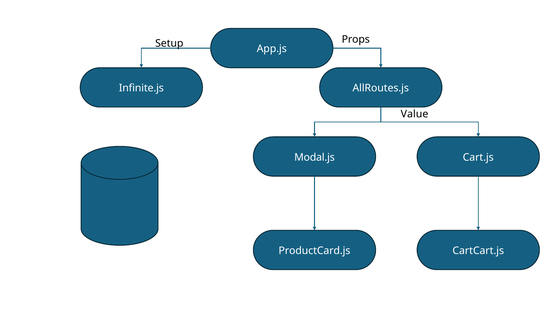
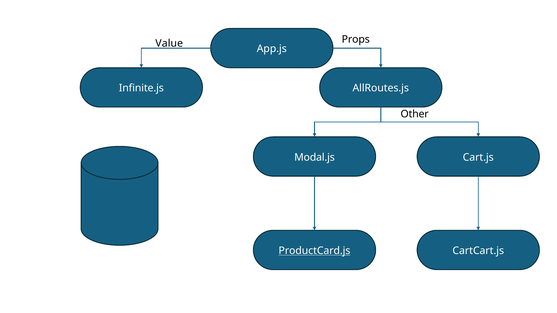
Setup: Setup -> Value
Value: Value -> Other
ProductCard.js underline: none -> present
